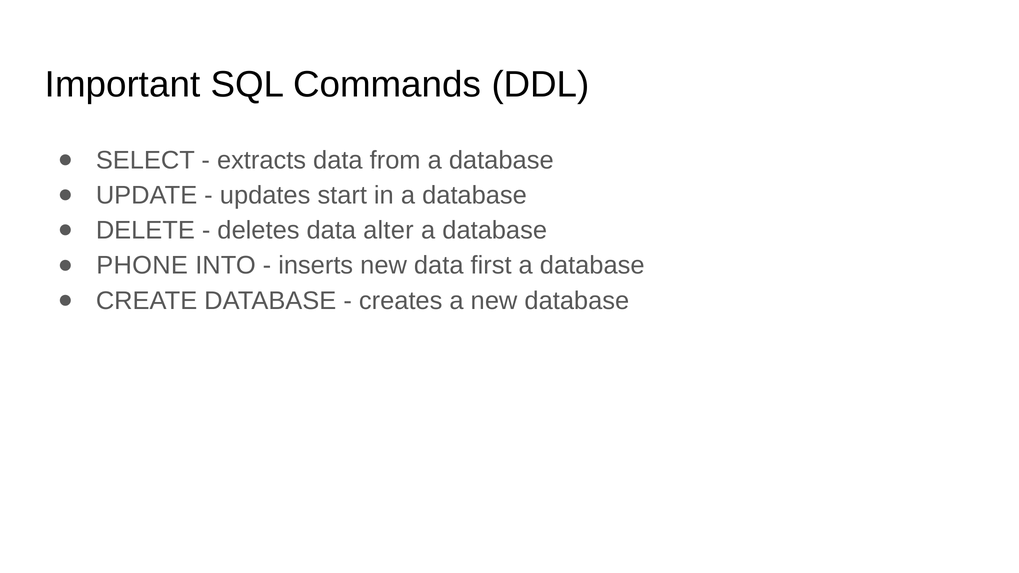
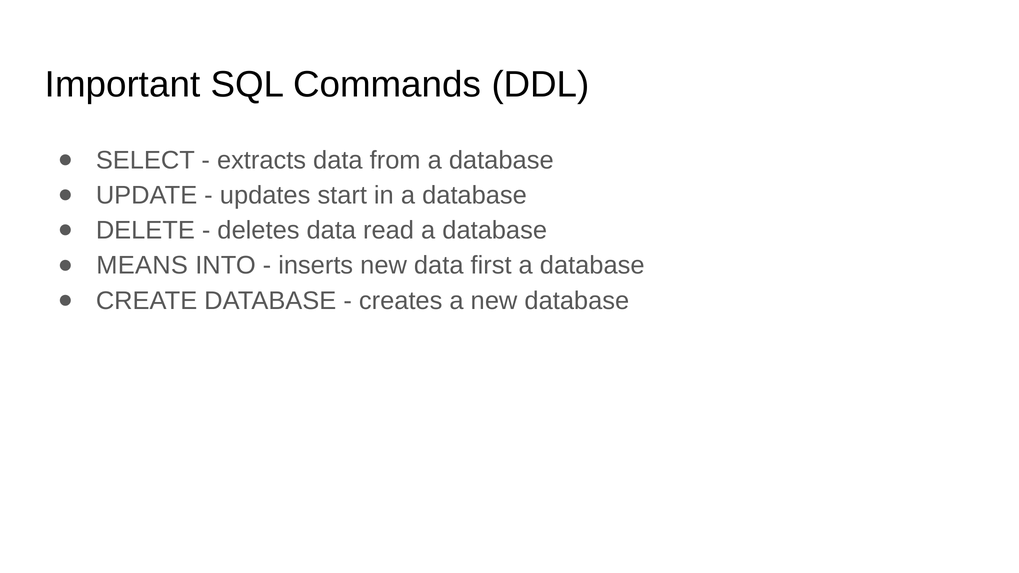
alter: alter -> read
PHONE: PHONE -> MEANS
